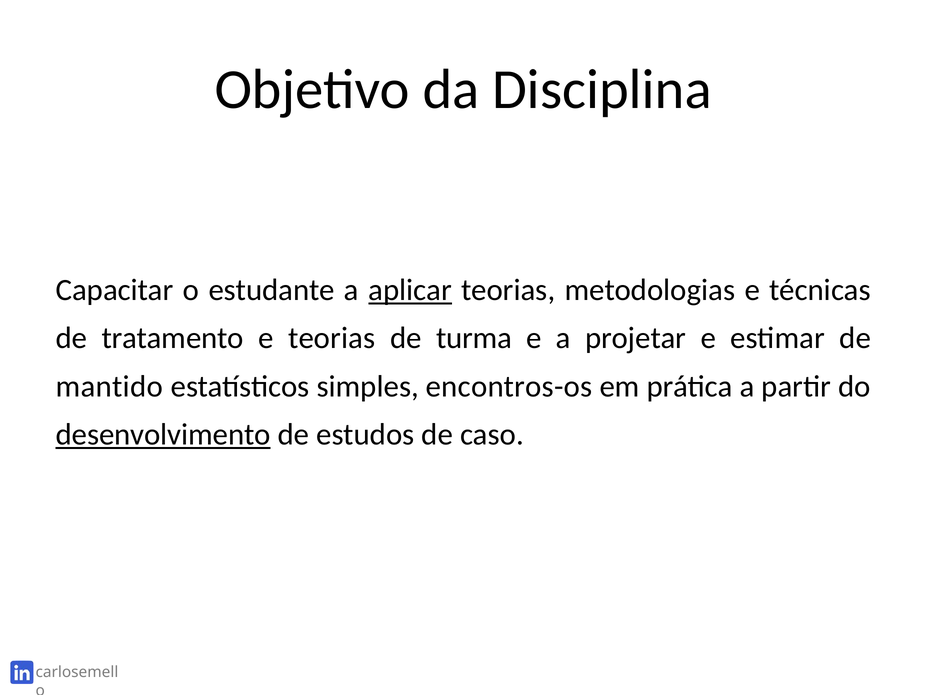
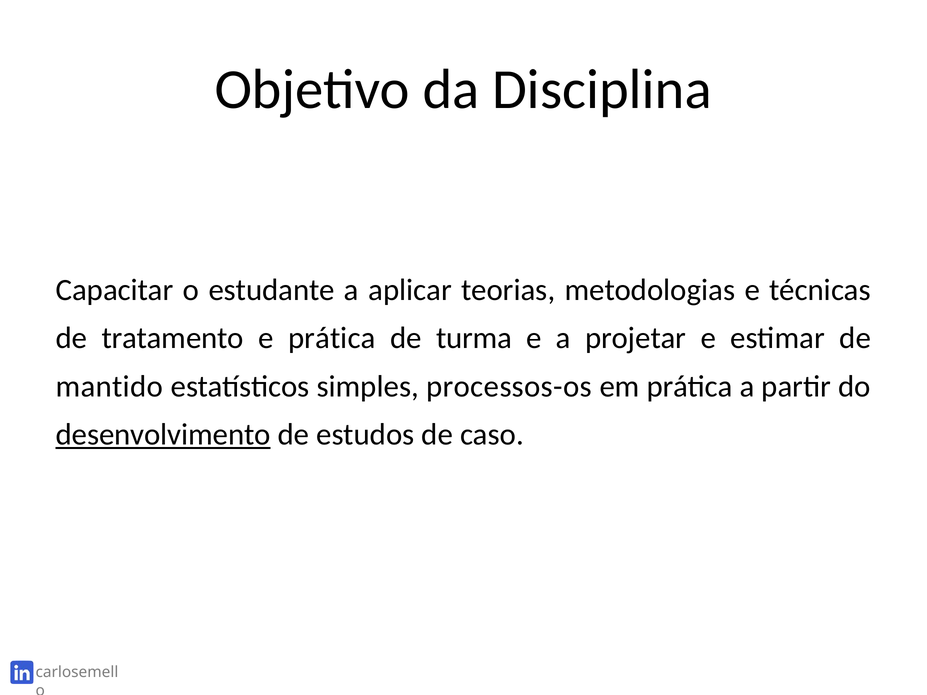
aplicar underline: present -> none
e teorias: teorias -> prática
encontros-os: encontros-os -> processos-os
